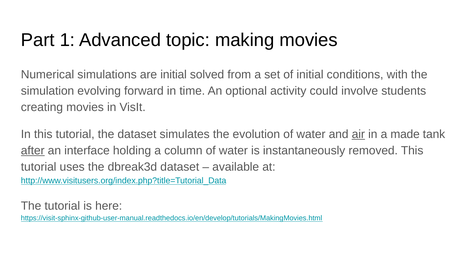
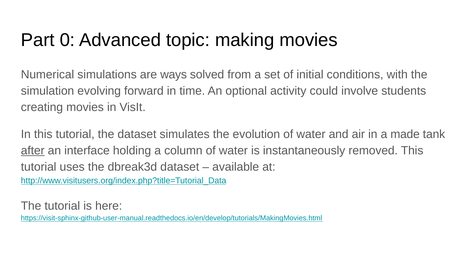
1: 1 -> 0
are initial: initial -> ways
air underline: present -> none
